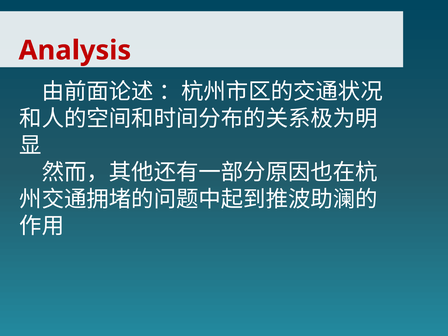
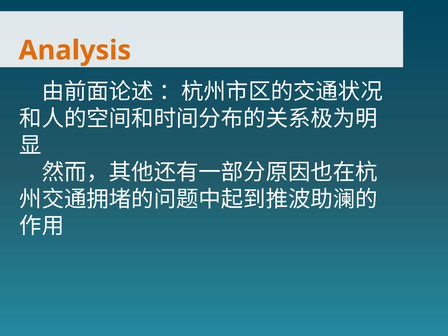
Analysis colour: red -> orange
